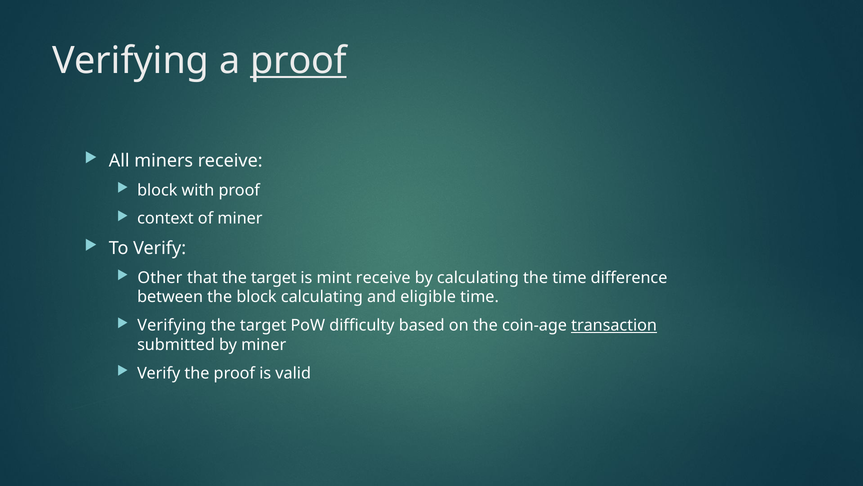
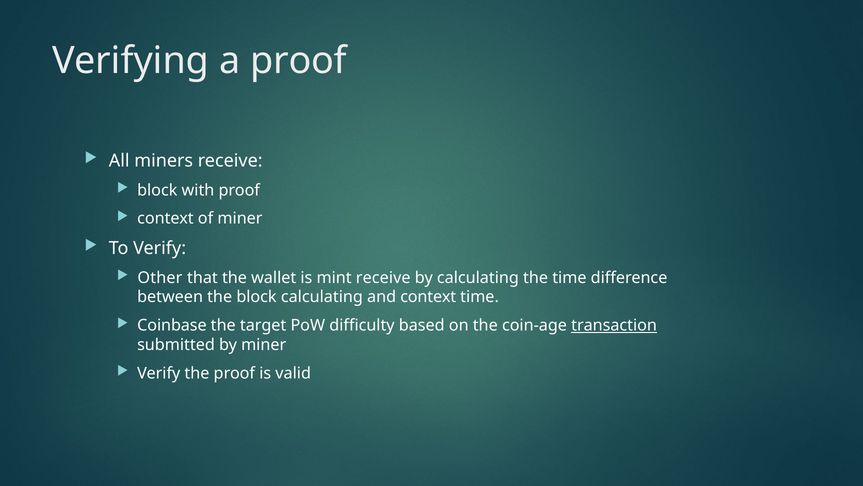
proof at (298, 61) underline: present -> none
that the target: target -> wallet
and eligible: eligible -> context
Verifying at (172, 325): Verifying -> Coinbase
